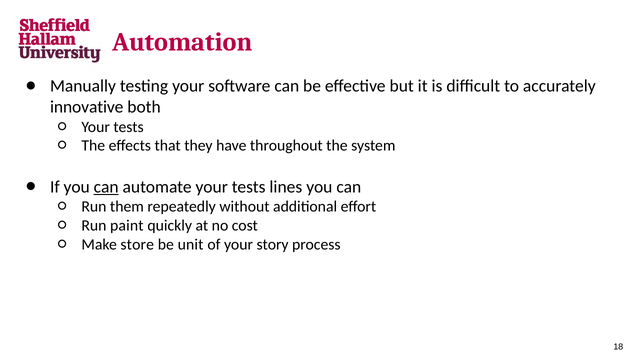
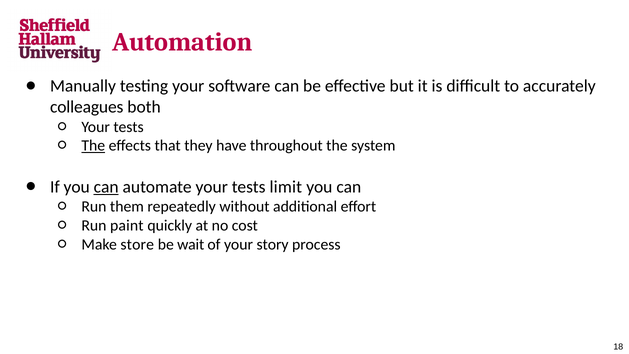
innovative: innovative -> colleagues
The at (93, 146) underline: none -> present
lines: lines -> limit
unit: unit -> wait
